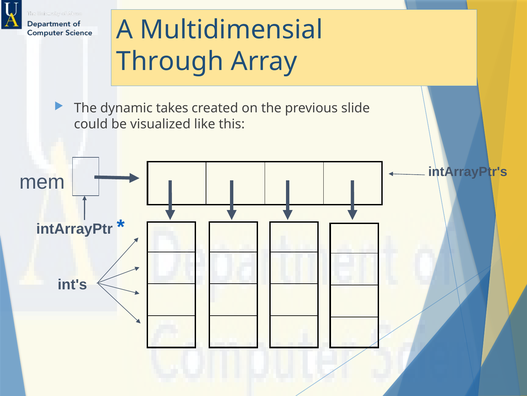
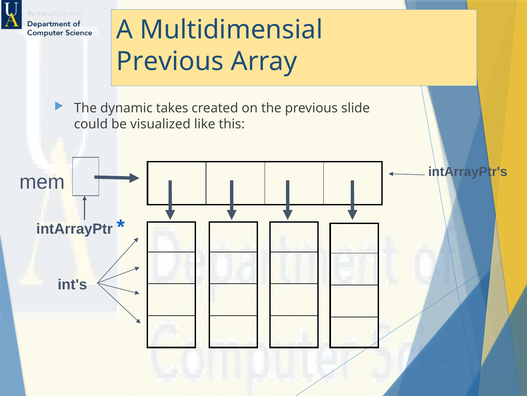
Through at (170, 61): Through -> Previous
